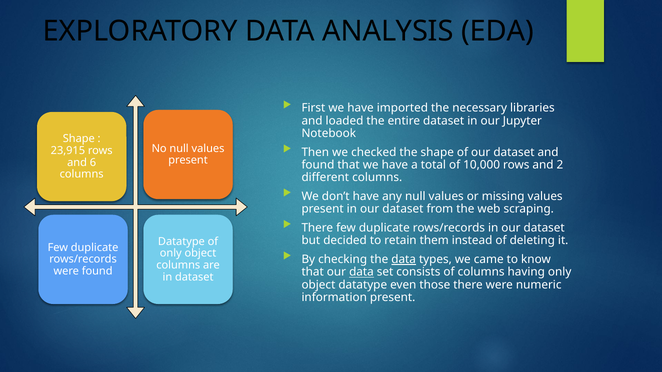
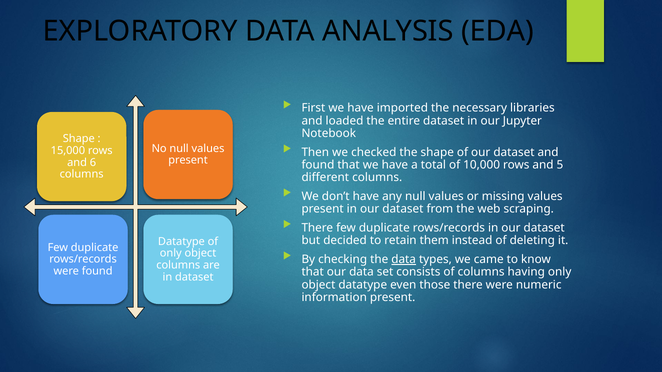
23,915: 23,915 -> 15,000
2: 2 -> 5
data at (361, 272) underline: present -> none
